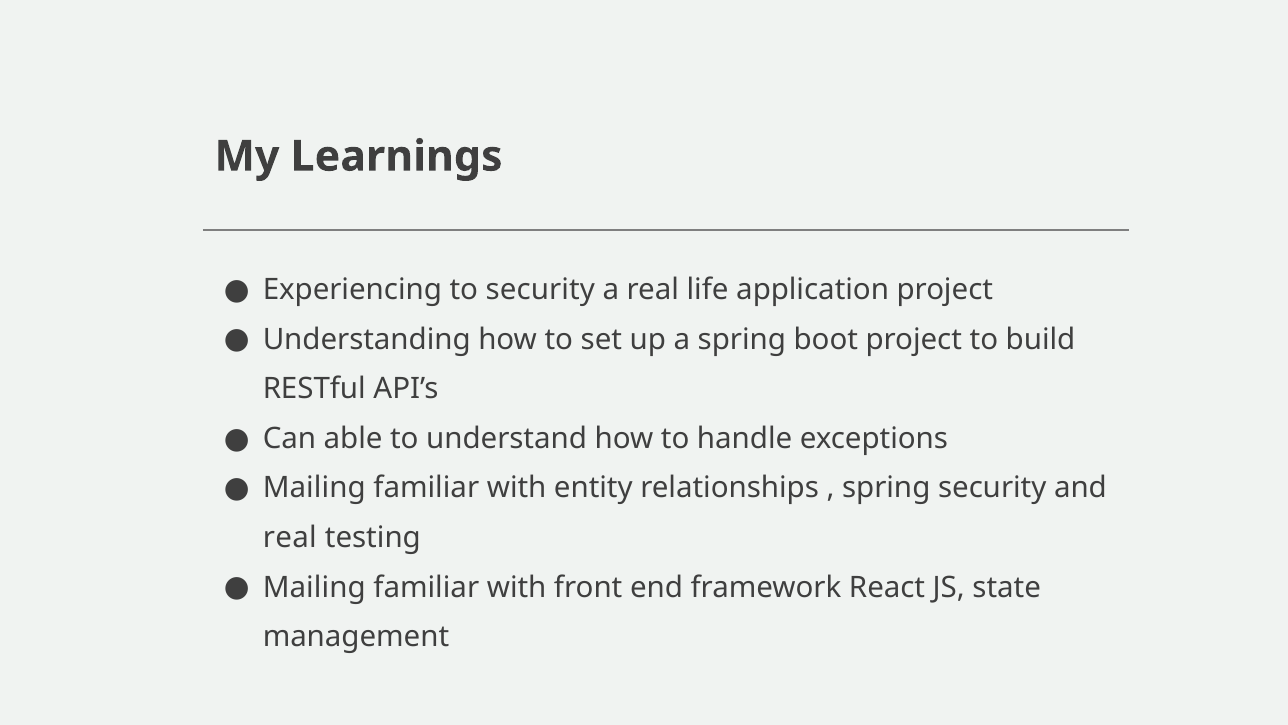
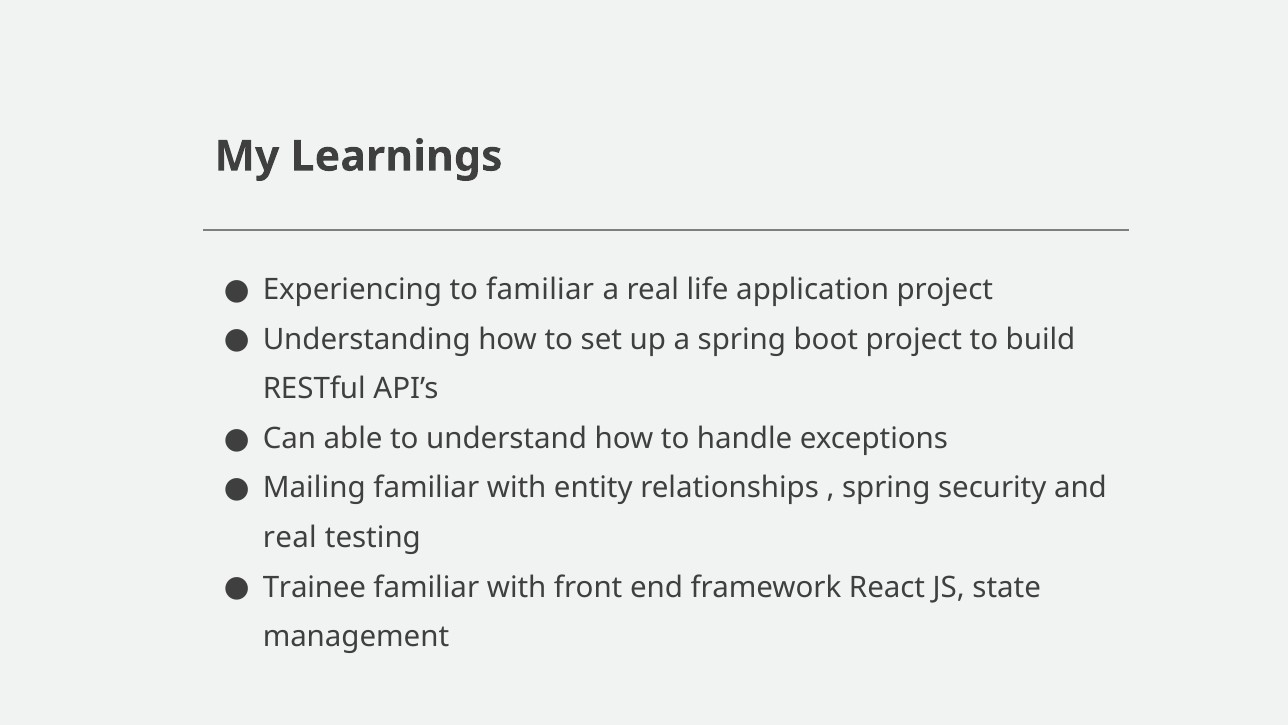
to security: security -> familiar
Mailing at (314, 587): Mailing -> Trainee
